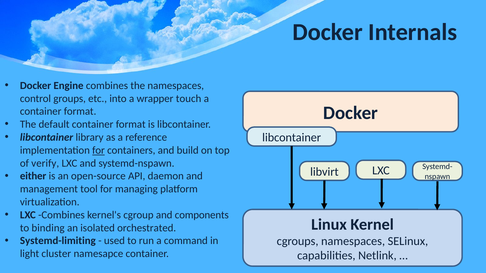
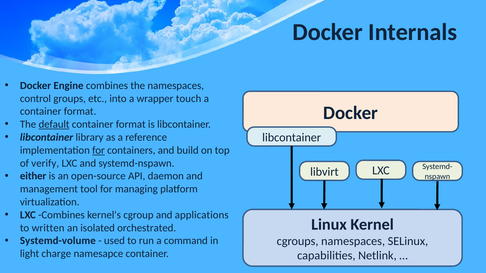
default underline: none -> present
components: components -> applications
binding: binding -> written
Systemd-limiting: Systemd-limiting -> Systemd-volume
cluster: cluster -> charge
